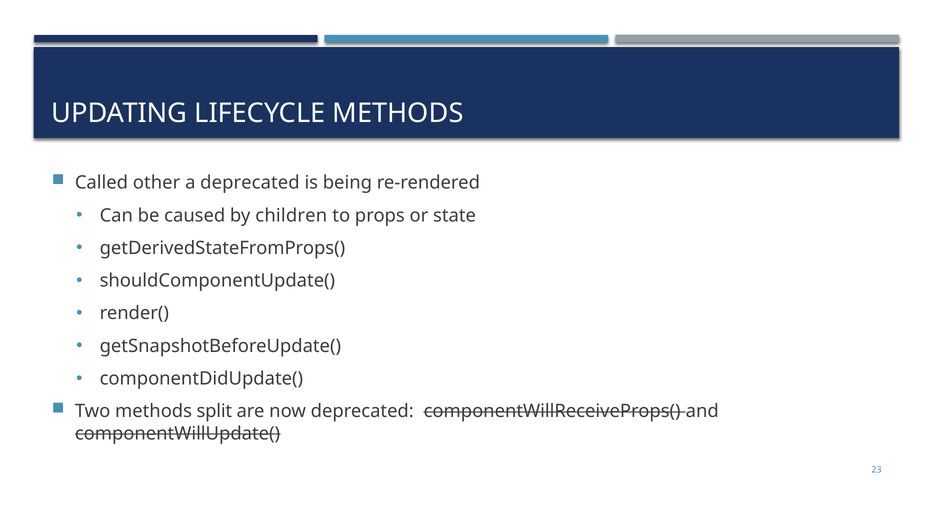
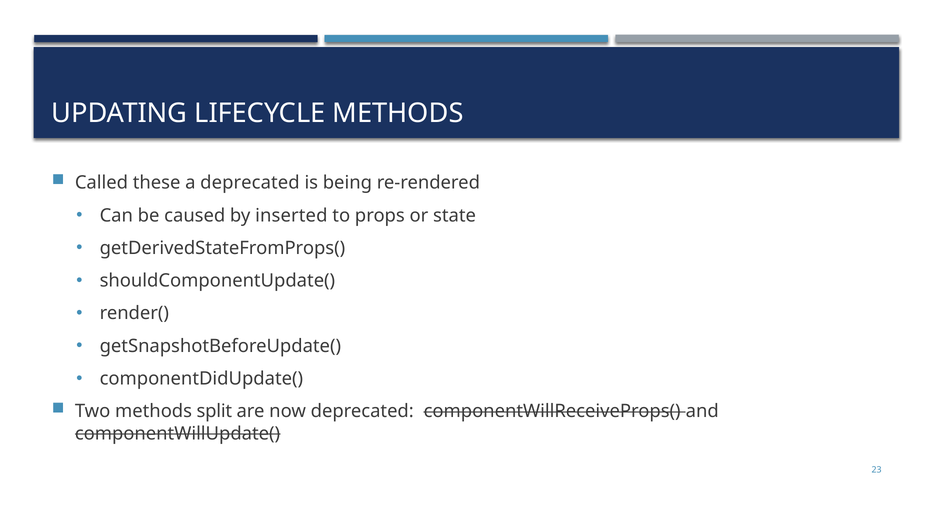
other: other -> these
children: children -> inserted
